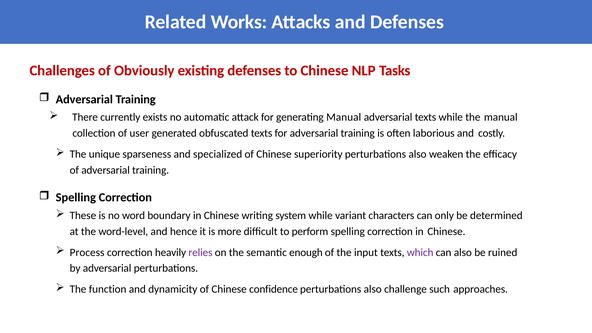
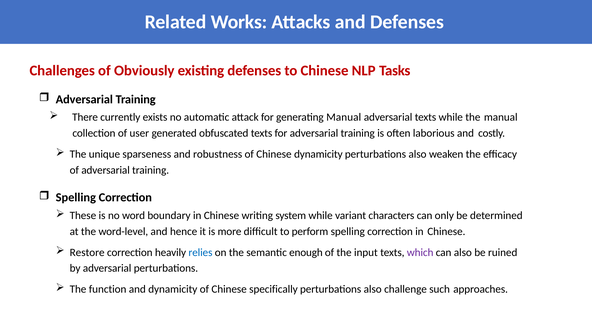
specialized: specialized -> robustness
Chinese superiority: superiority -> dynamicity
Process: Process -> Restore
relies colour: purple -> blue
confidence: confidence -> specifically
